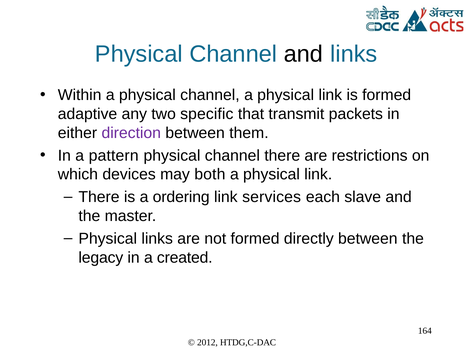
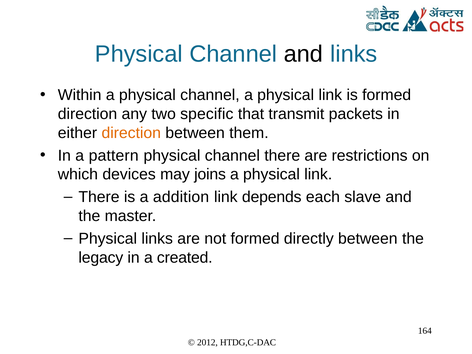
adaptive at (88, 114): adaptive -> direction
direction at (131, 133) colour: purple -> orange
both: both -> joins
ordering: ordering -> addition
services: services -> depends
